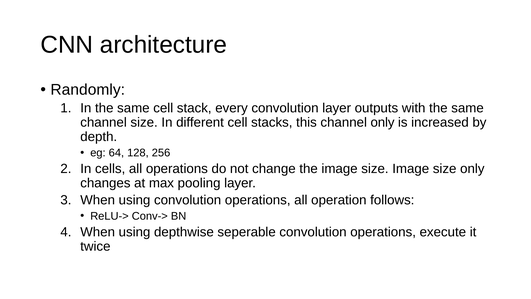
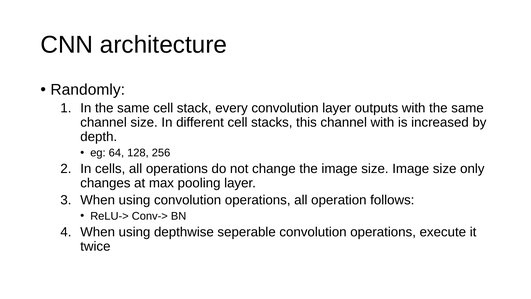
channel only: only -> with
